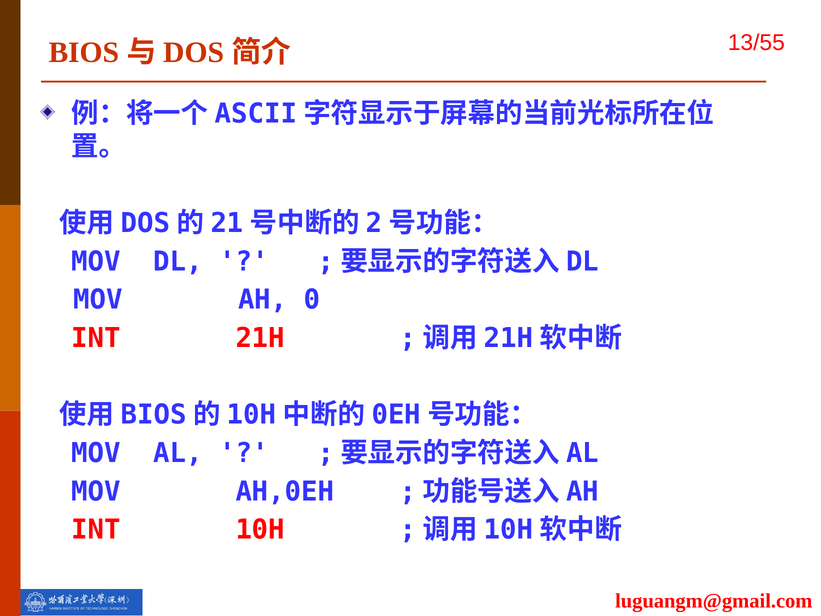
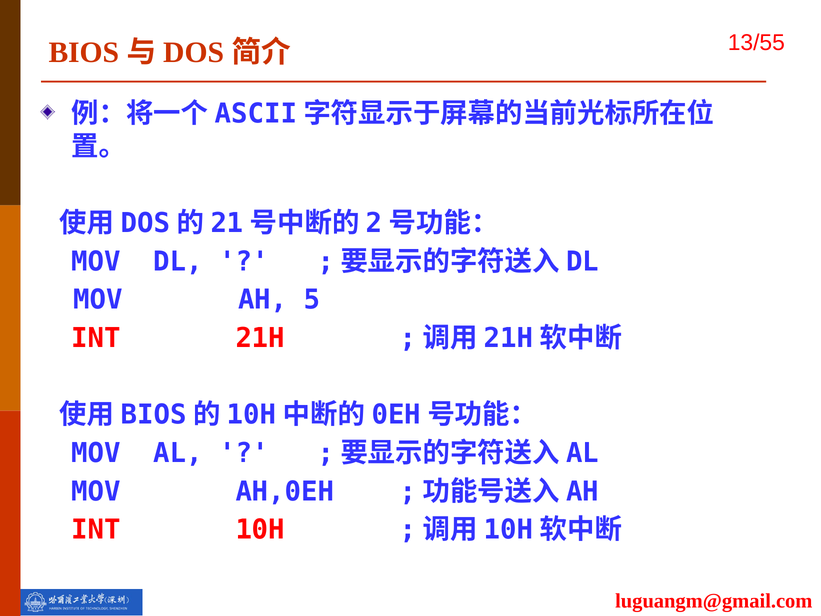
0: 0 -> 5
